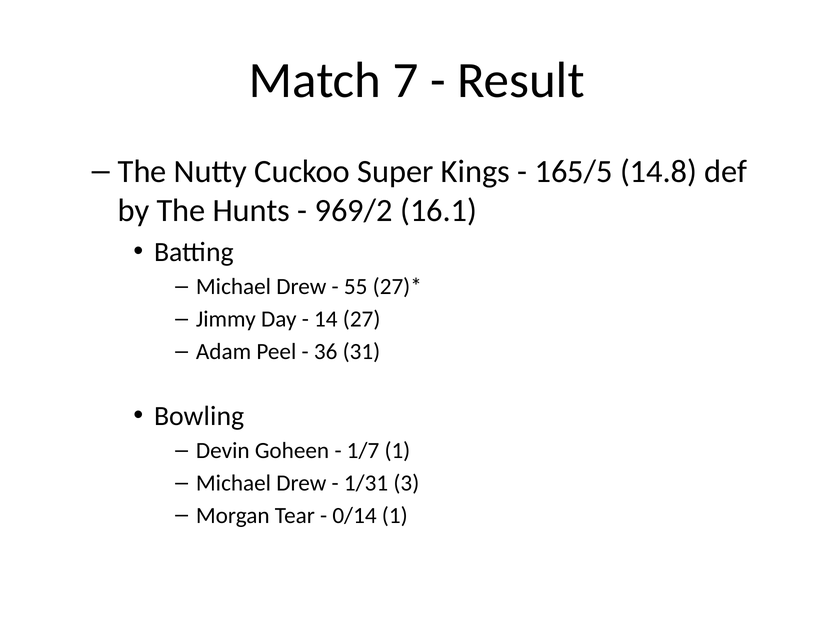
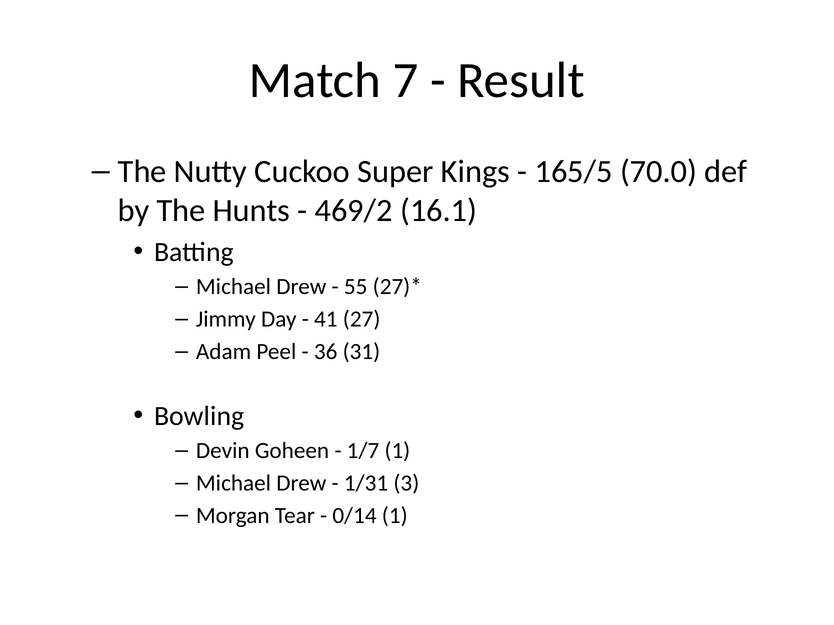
14.8: 14.8 -> 70.0
969/2: 969/2 -> 469/2
14: 14 -> 41
